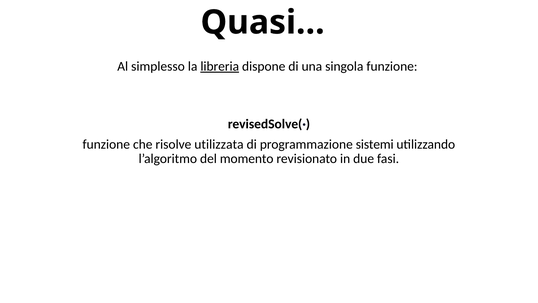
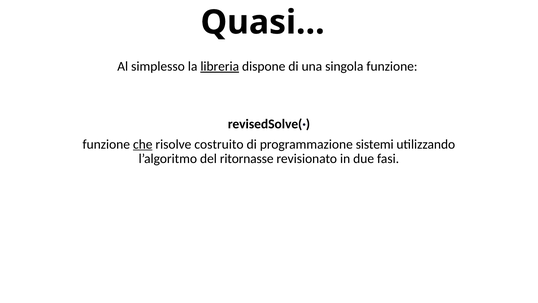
che underline: none -> present
utilizzata: utilizzata -> costruito
momento: momento -> ritornasse
